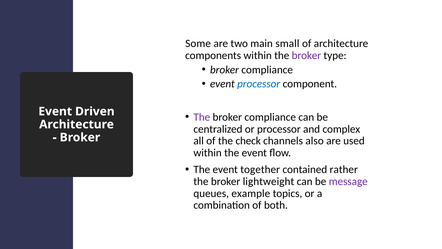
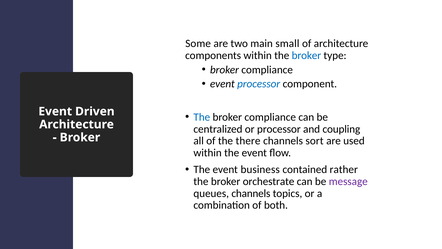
broker at (306, 55) colour: purple -> blue
The at (202, 117) colour: purple -> blue
complex: complex -> coupling
check: check -> there
also: also -> sort
together: together -> business
lightweight: lightweight -> orchestrate
queues example: example -> channels
